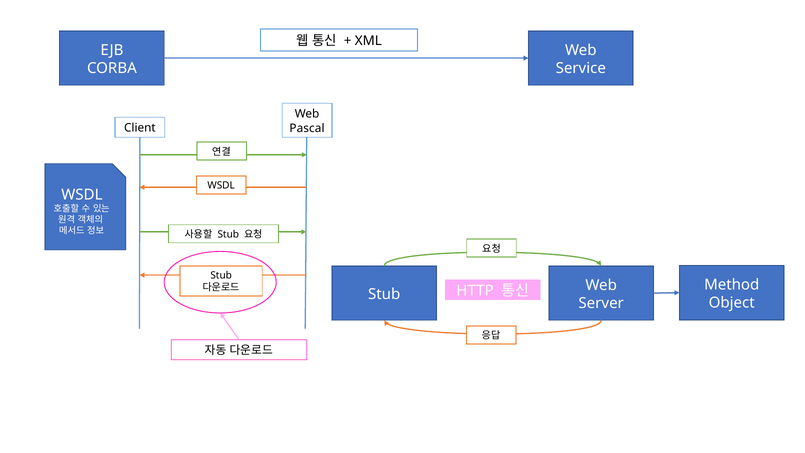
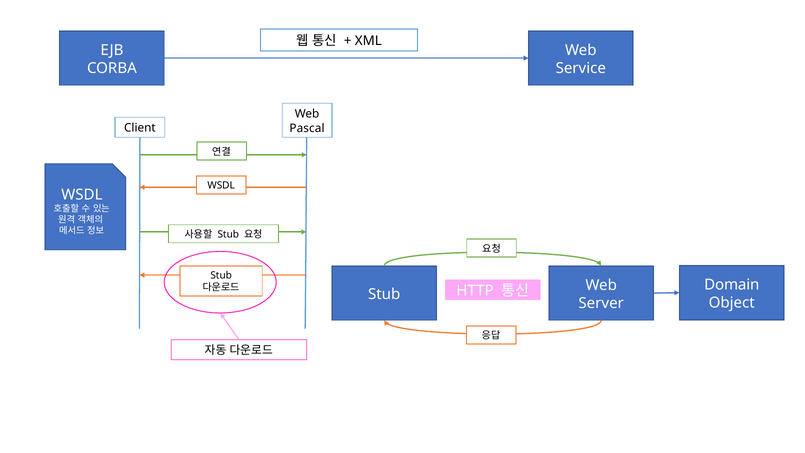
Method: Method -> Domain
